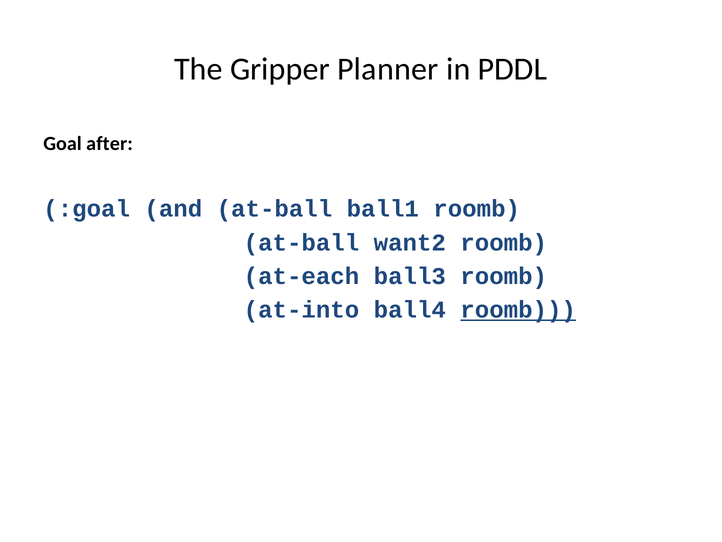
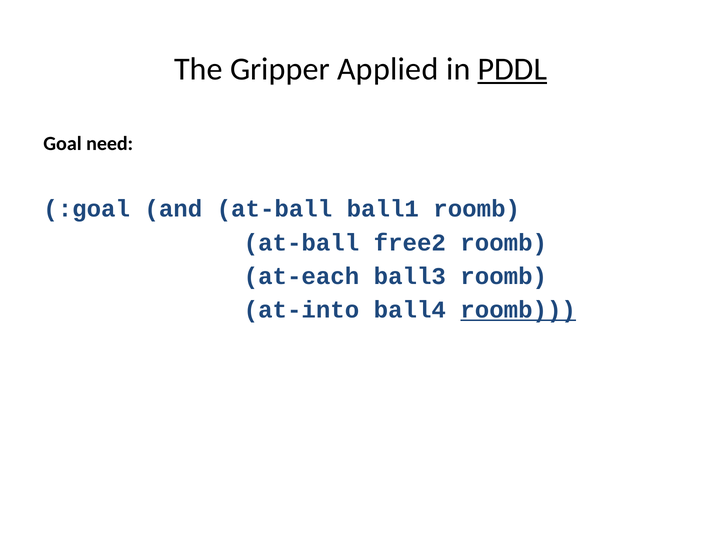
Planner: Planner -> Applied
PDDL underline: none -> present
after: after -> need
want2: want2 -> free2
